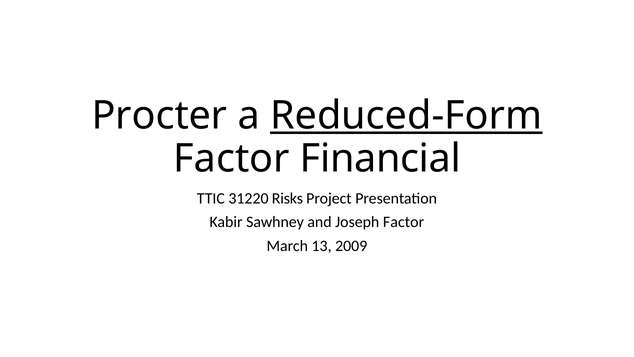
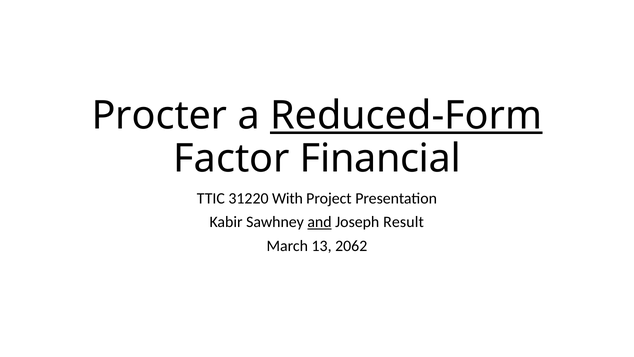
Risks: Risks -> With
and underline: none -> present
Joseph Factor: Factor -> Result
2009: 2009 -> 2062
